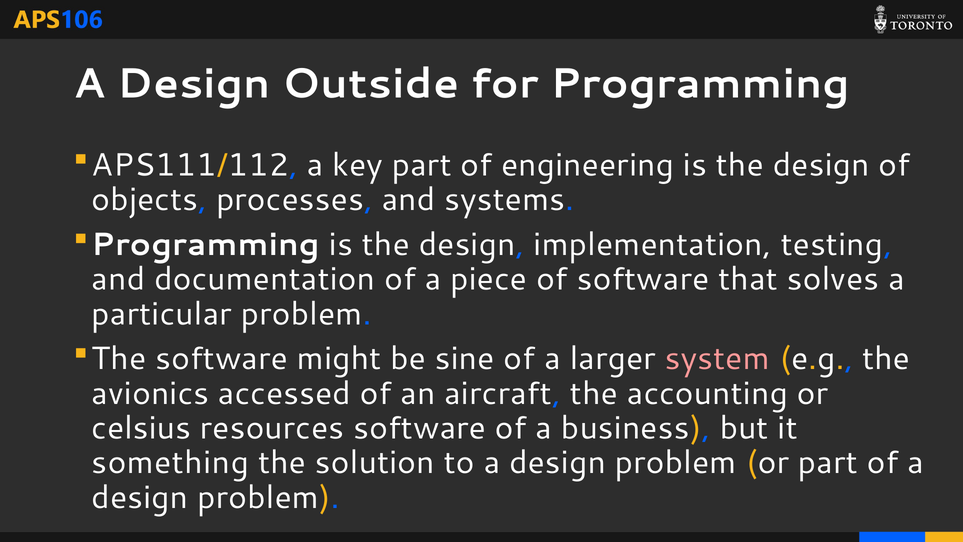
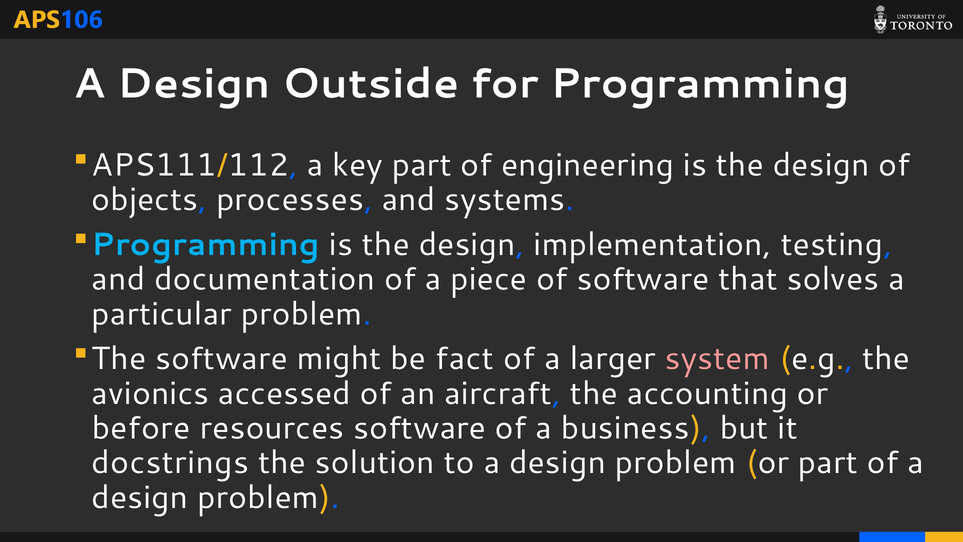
Programming at (206, 244) colour: white -> light blue
sine: sine -> fact
celsius: celsius -> before
something: something -> docstrings
